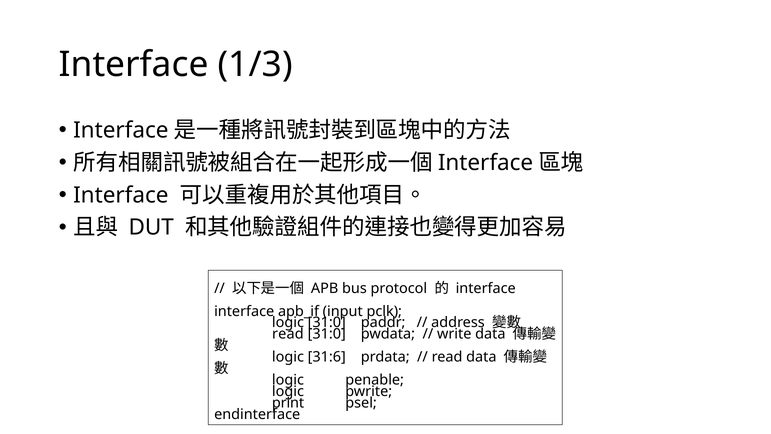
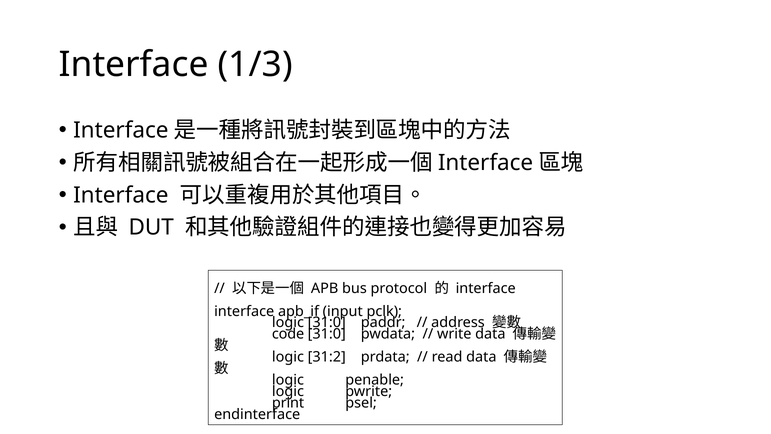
read at (288, 334): read -> code
31:6: 31:6 -> 31:2
